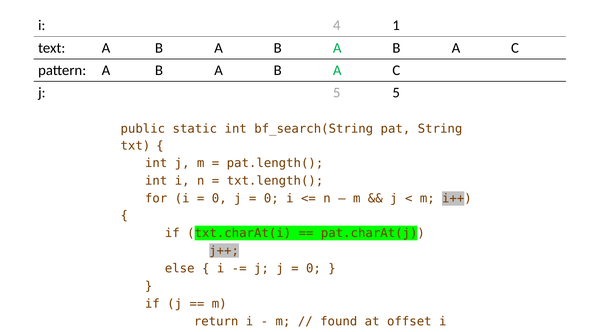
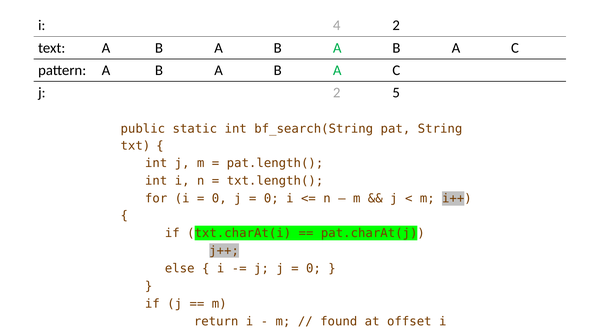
4 1: 1 -> 2
j 5: 5 -> 2
